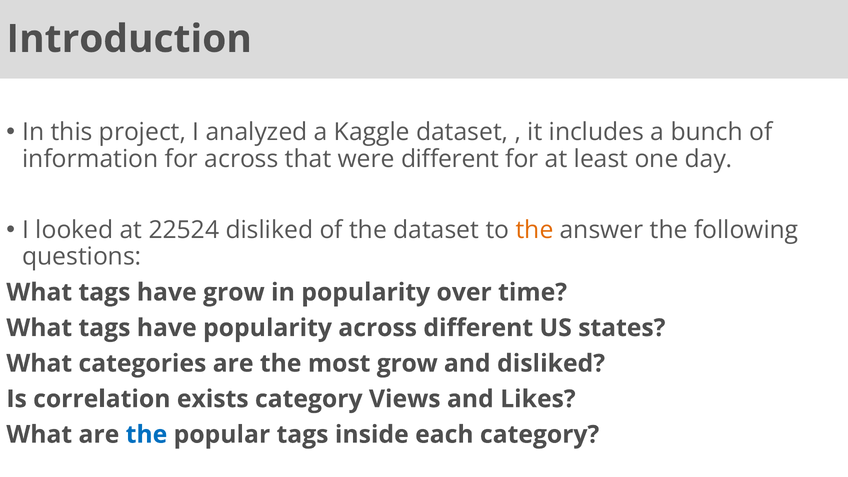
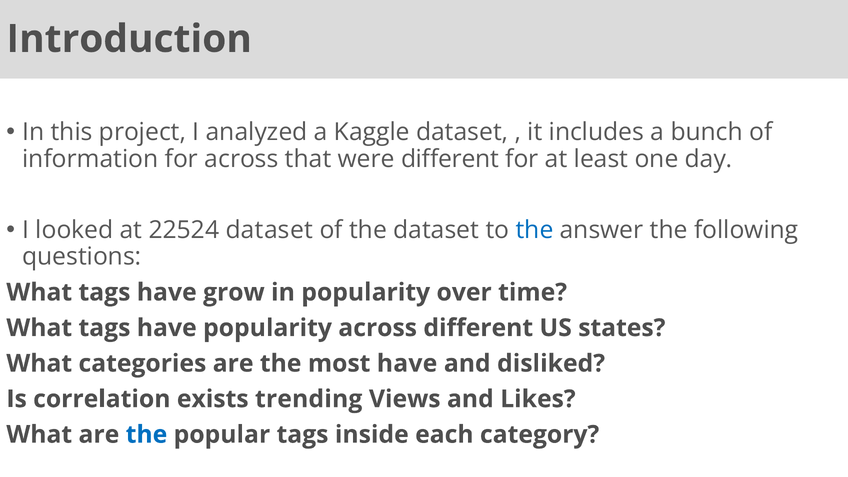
22524 disliked: disliked -> dataset
the at (534, 230) colour: orange -> blue
most grow: grow -> have
exists category: category -> trending
